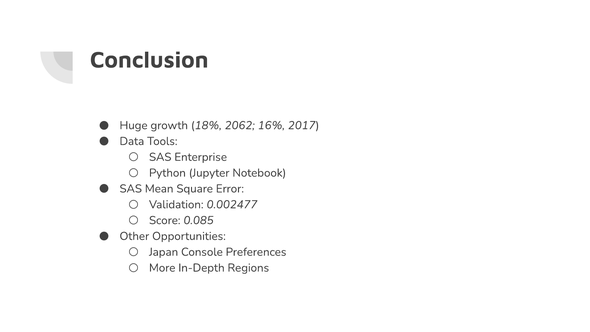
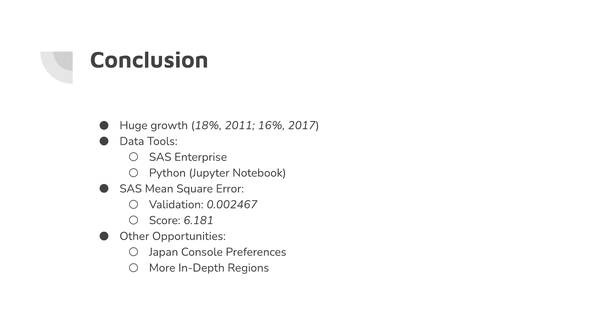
2062: 2062 -> 2011
0.002477: 0.002477 -> 0.002467
0.085: 0.085 -> 6.181
